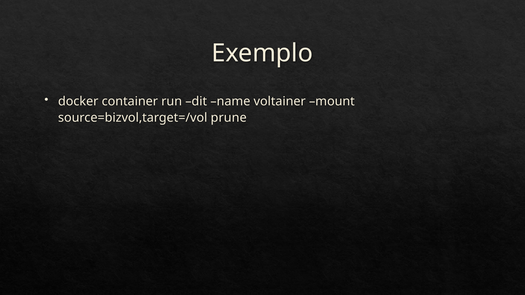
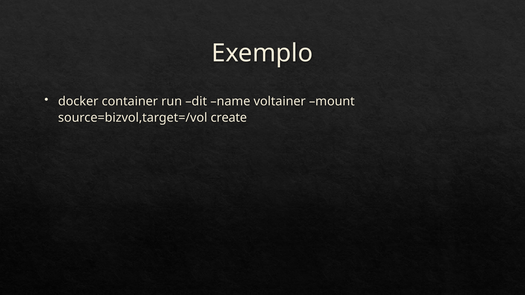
prune: prune -> create
